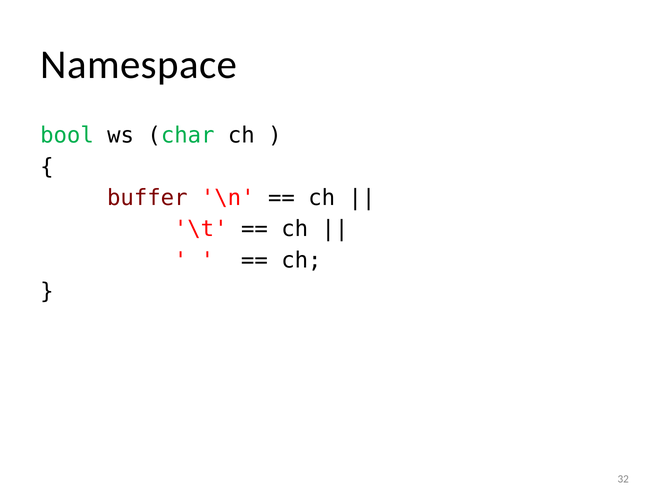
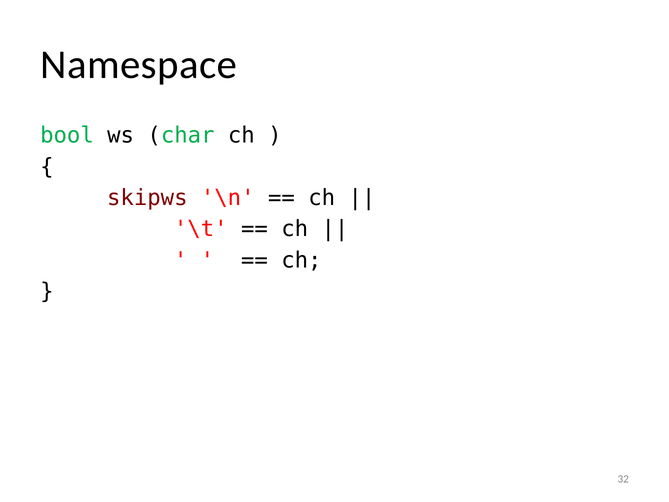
buffer: buffer -> skipws
